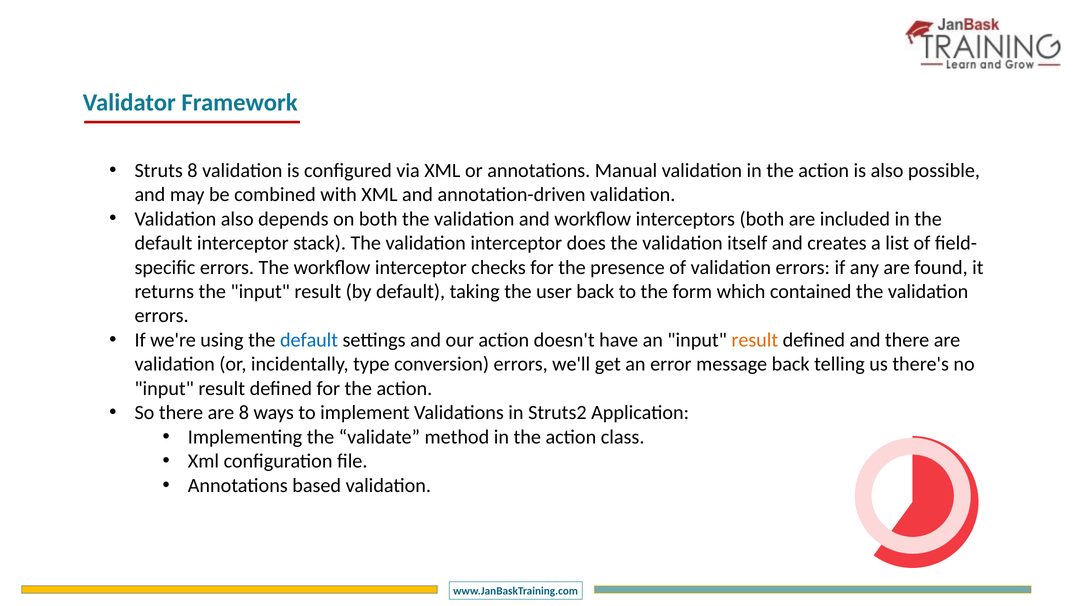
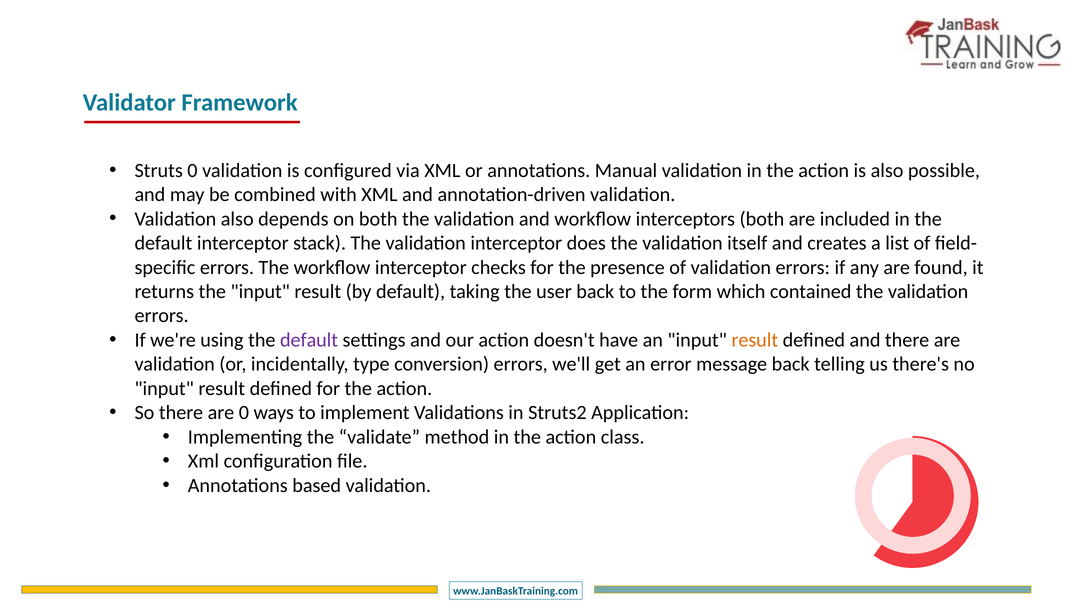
Struts 8: 8 -> 0
default at (309, 340) colour: blue -> purple
are 8: 8 -> 0
